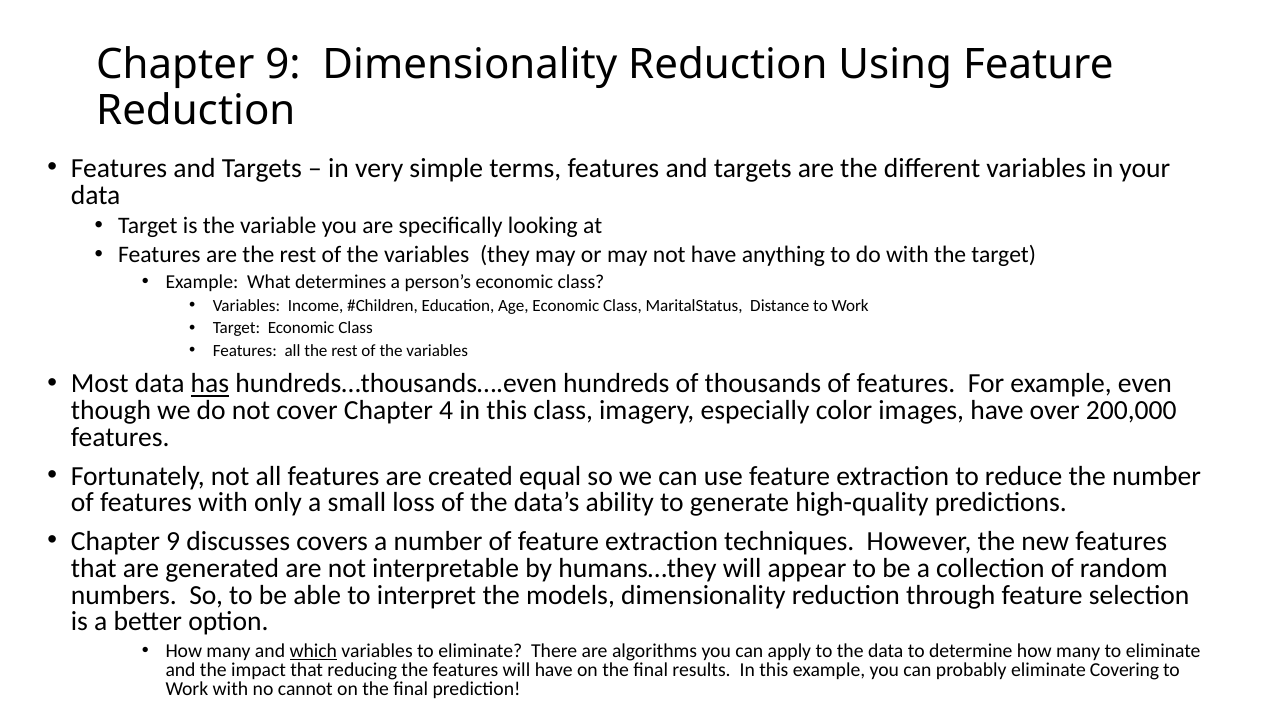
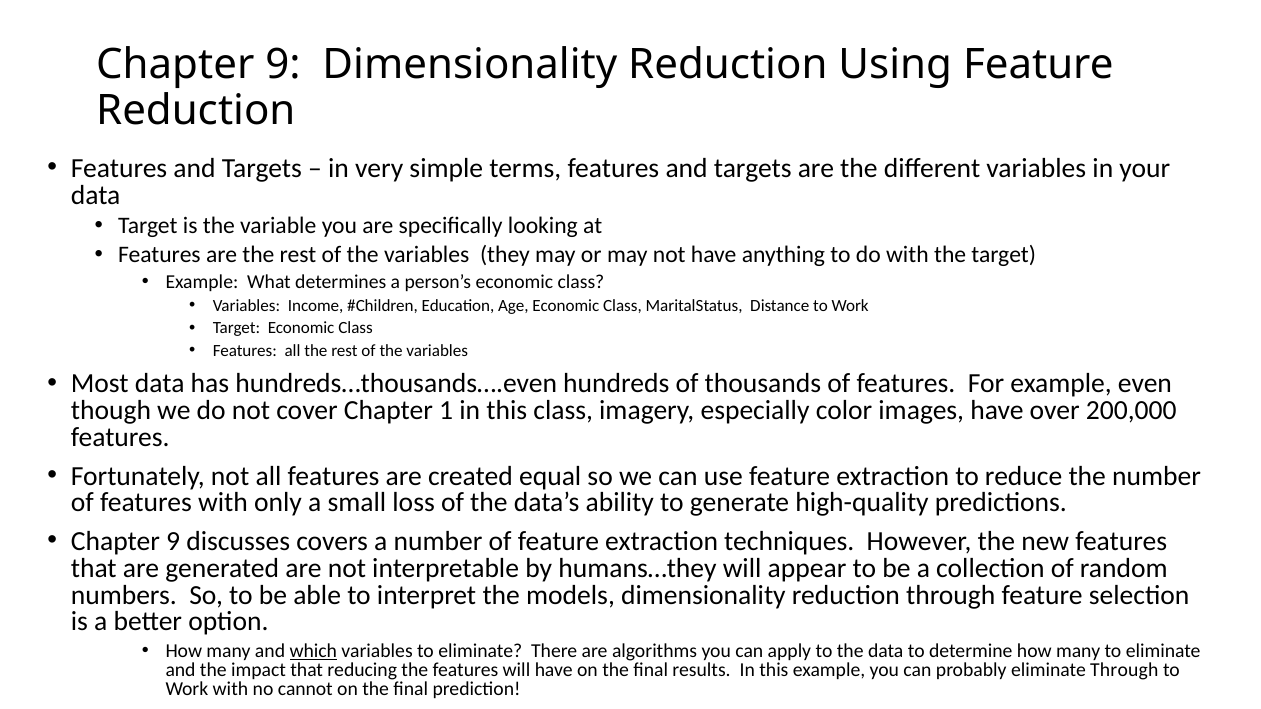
has underline: present -> none
4: 4 -> 1
eliminate Covering: Covering -> Through
